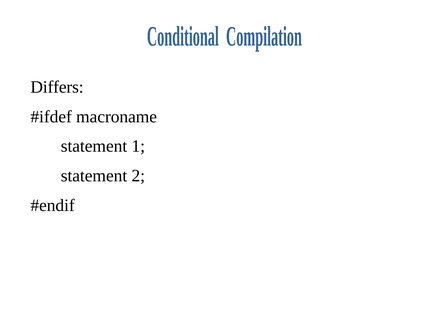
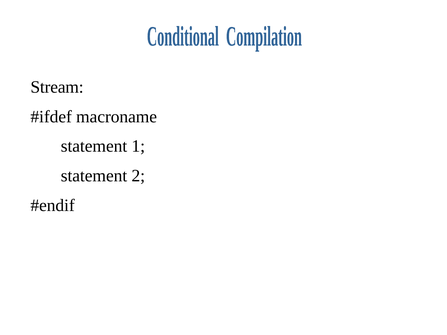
Differs: Differs -> Stream
